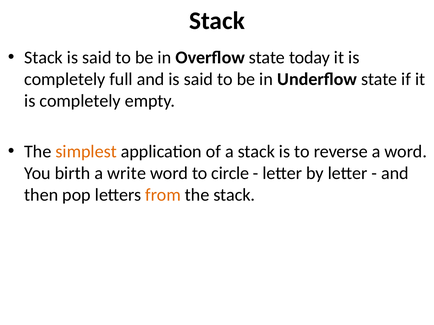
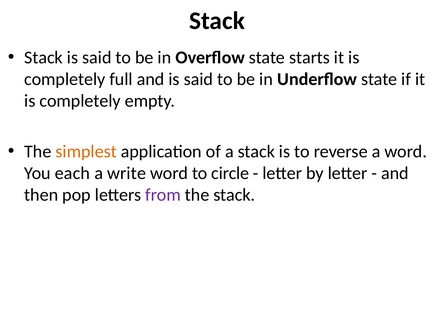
today: today -> starts
birth: birth -> each
from colour: orange -> purple
